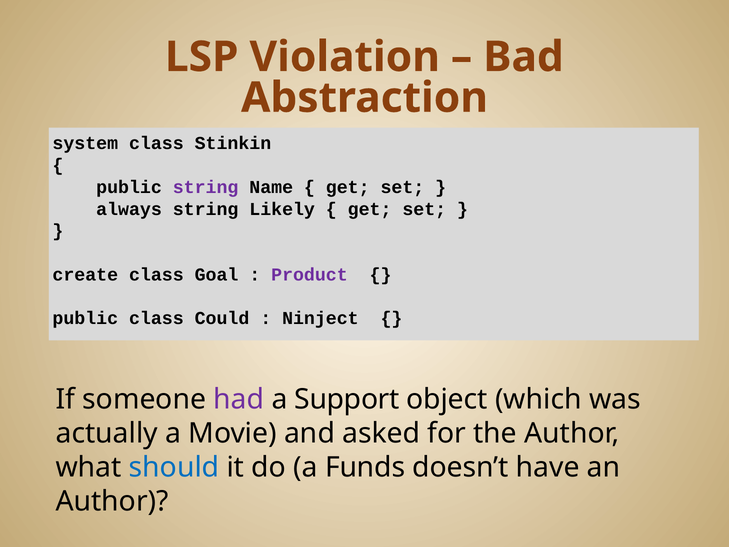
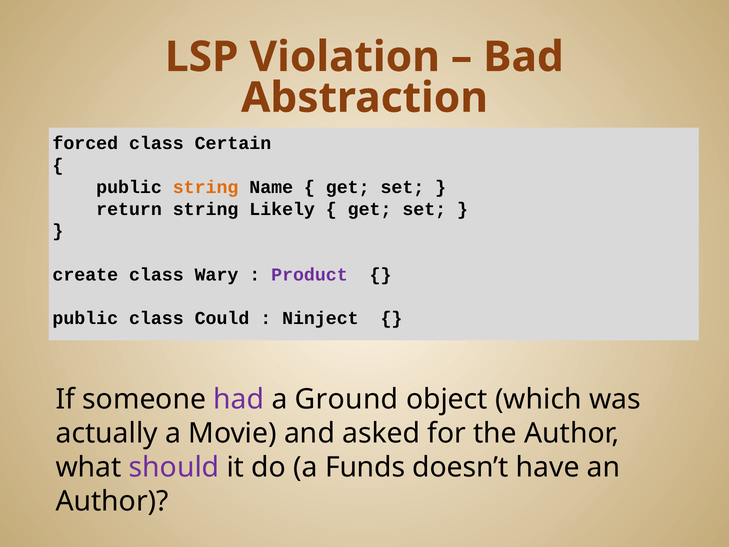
system: system -> forced
Stinkin: Stinkin -> Certain
string at (206, 187) colour: purple -> orange
always: always -> return
Goal: Goal -> Wary
Support: Support -> Ground
should colour: blue -> purple
